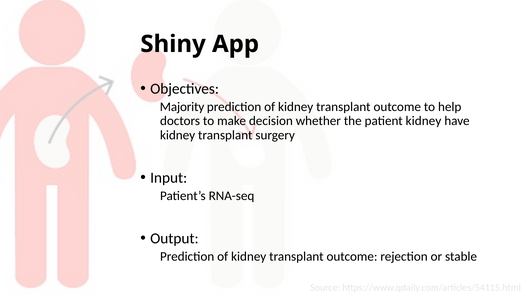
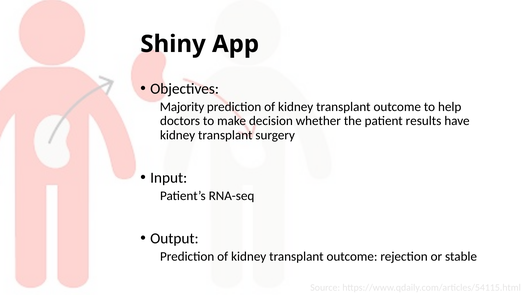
patient kidney: kidney -> results
